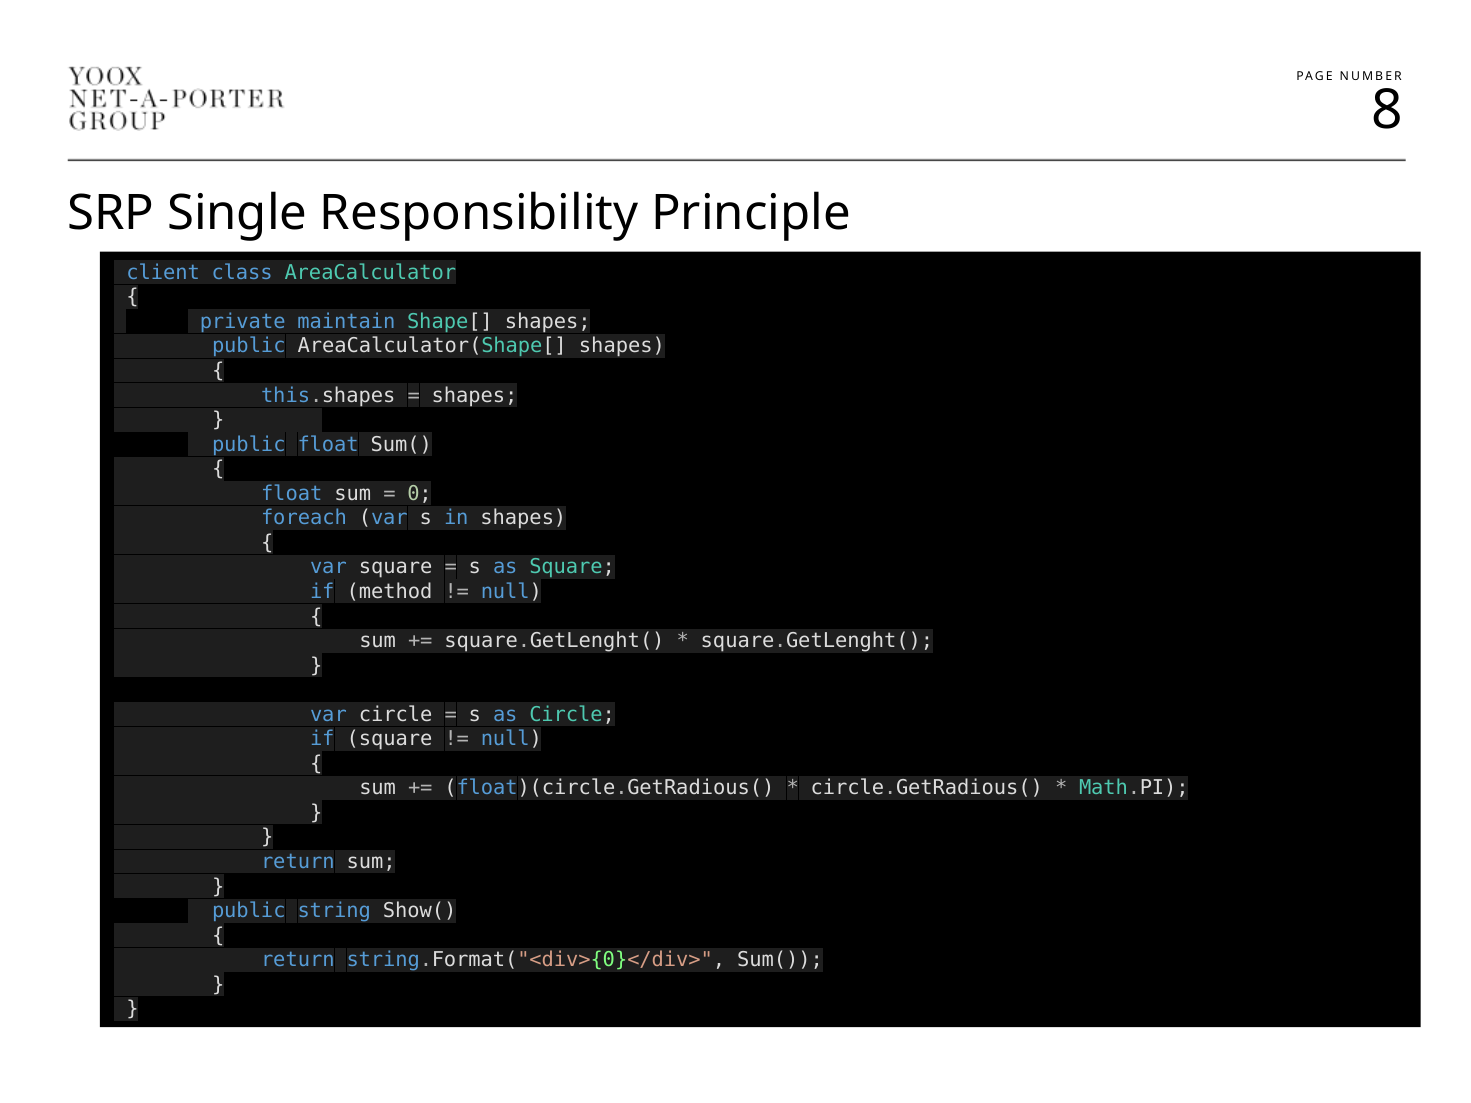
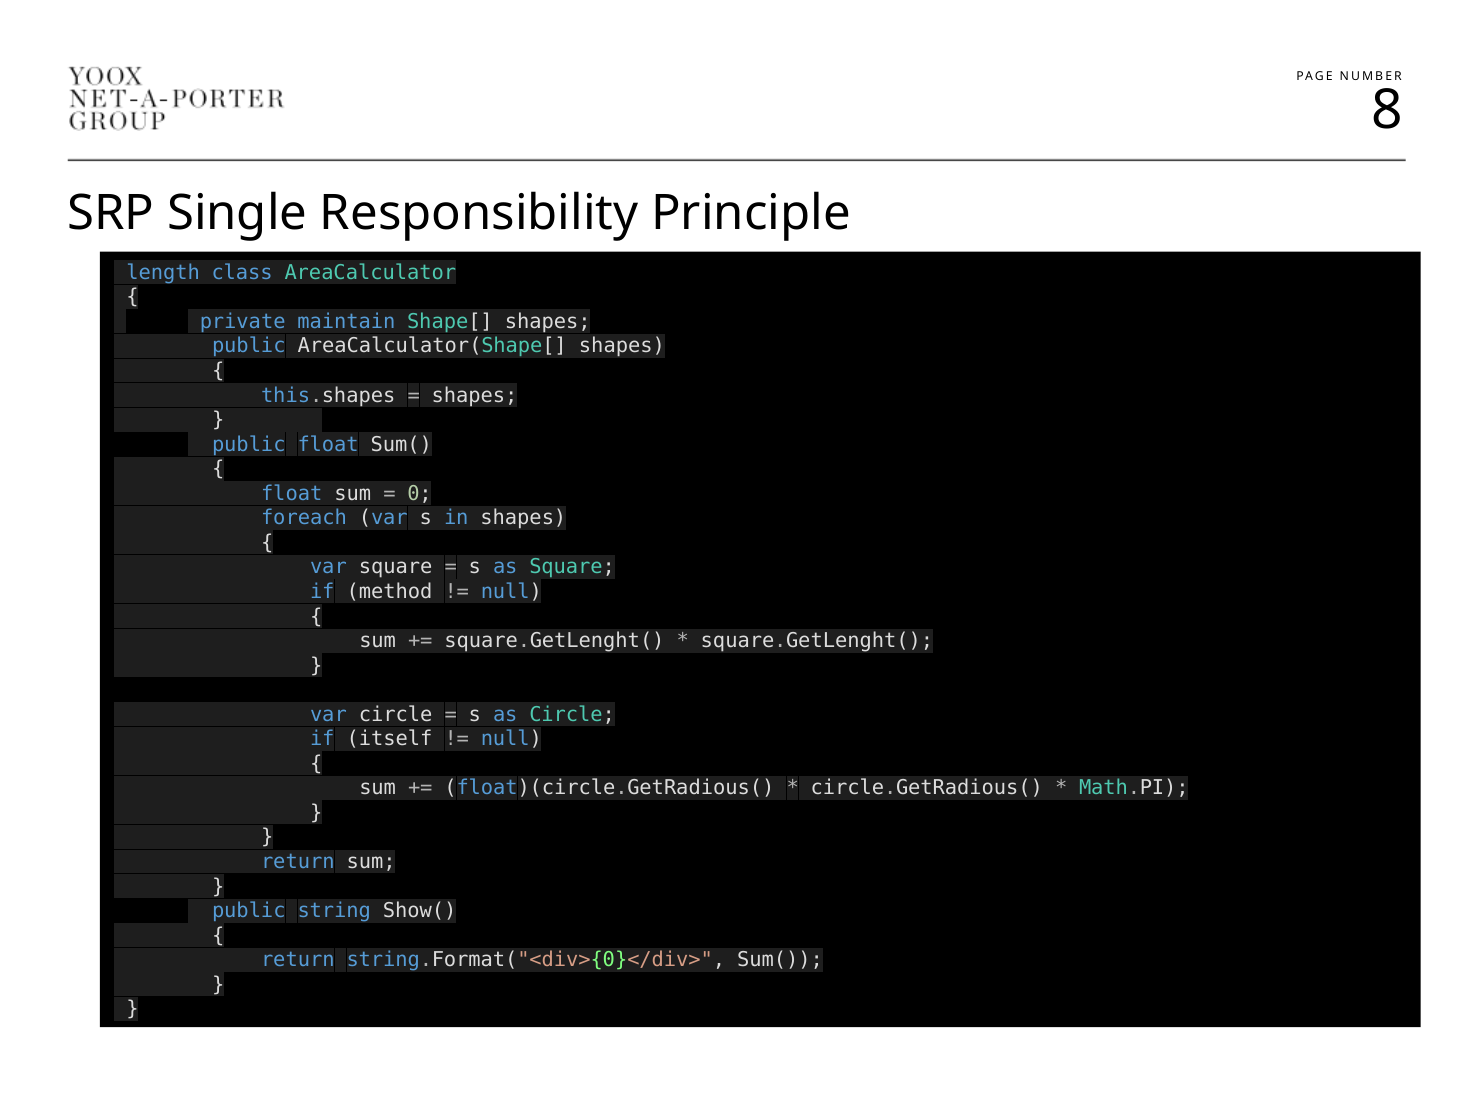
client: client -> length
if square: square -> itself
